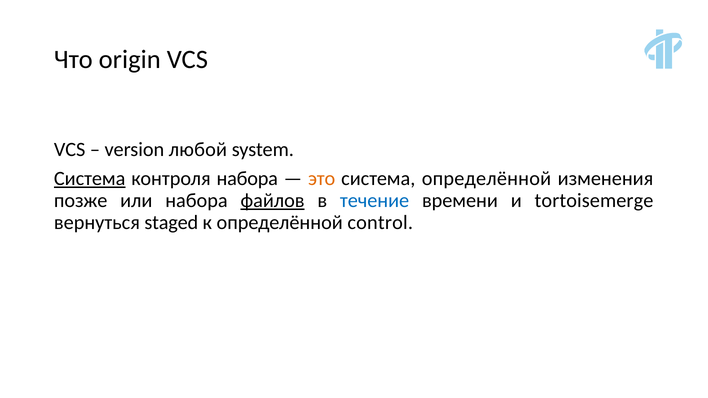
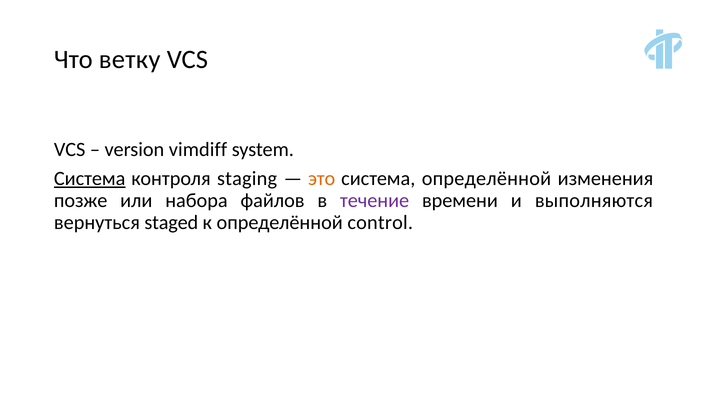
origin: origin -> ветку
любой: любой -> vimdiff
контроля набора: набора -> staging
файлов underline: present -> none
течение colour: blue -> purple
tortoisemerge: tortoisemerge -> выполняются
